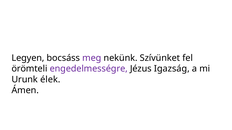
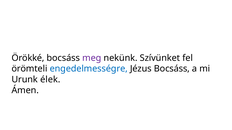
Legyen: Legyen -> Örökké
engedelmességre colour: purple -> blue
Jézus Igazság: Igazság -> Bocsáss
